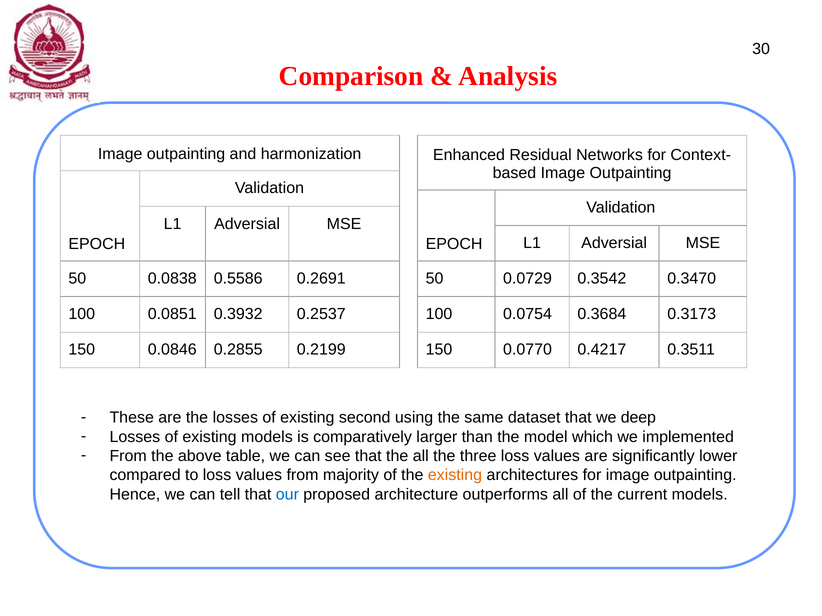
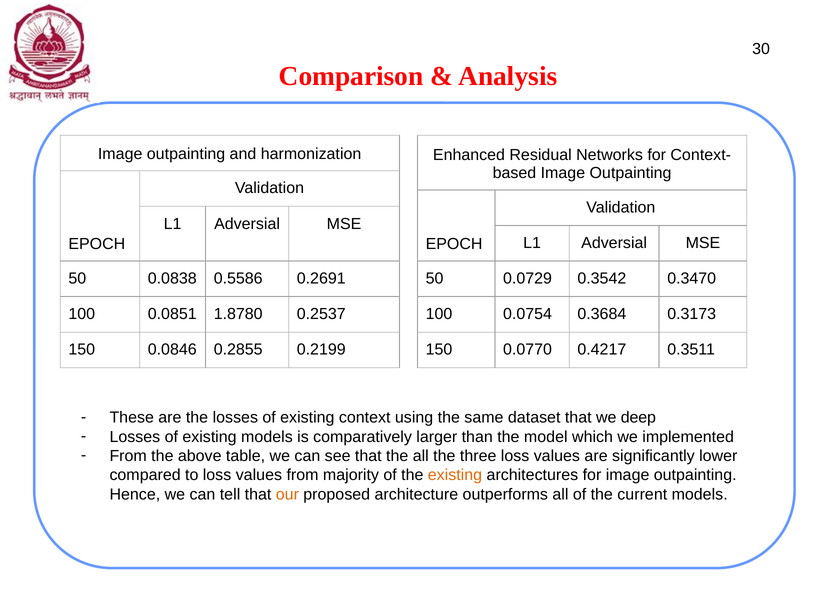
0.3932: 0.3932 -> 1.8780
second: second -> context
our colour: blue -> orange
